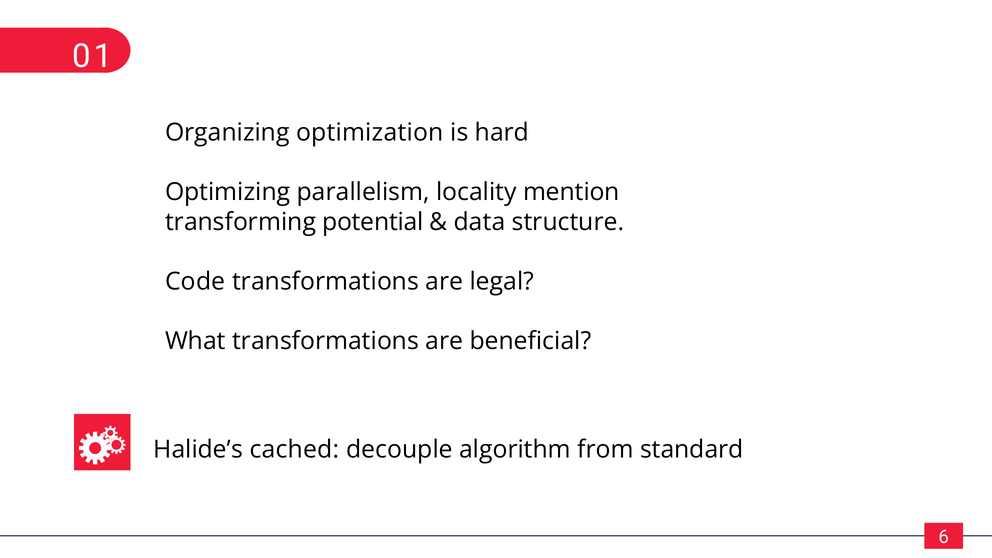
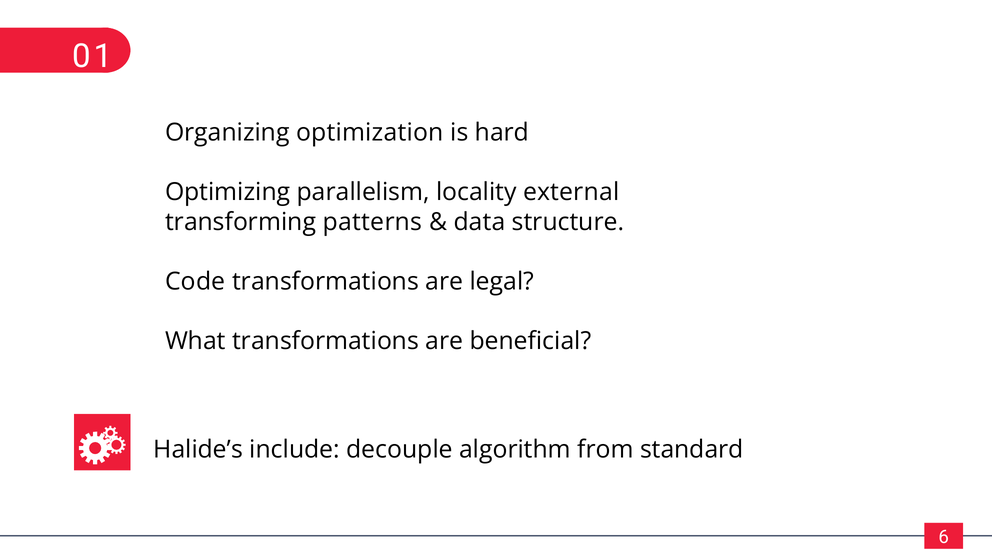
mention: mention -> external
potential: potential -> patterns
cached: cached -> include
